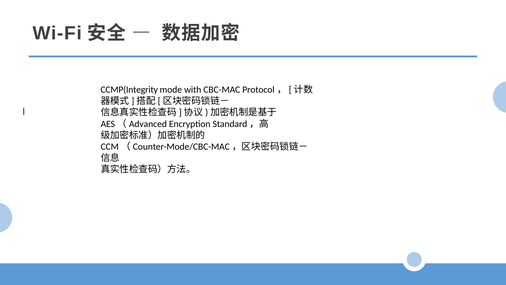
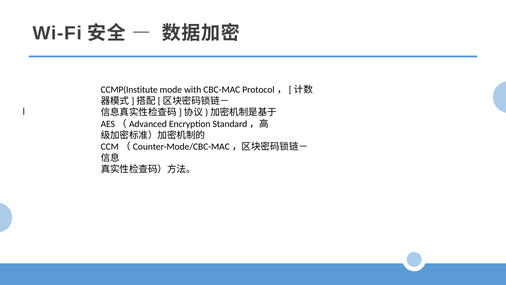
CCMP(Integrity: CCMP(Integrity -> CCMP(Institute
